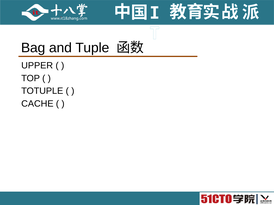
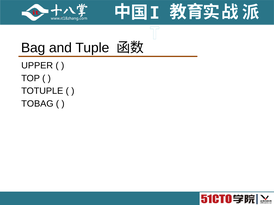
CACHE: CACHE -> TOBAG
